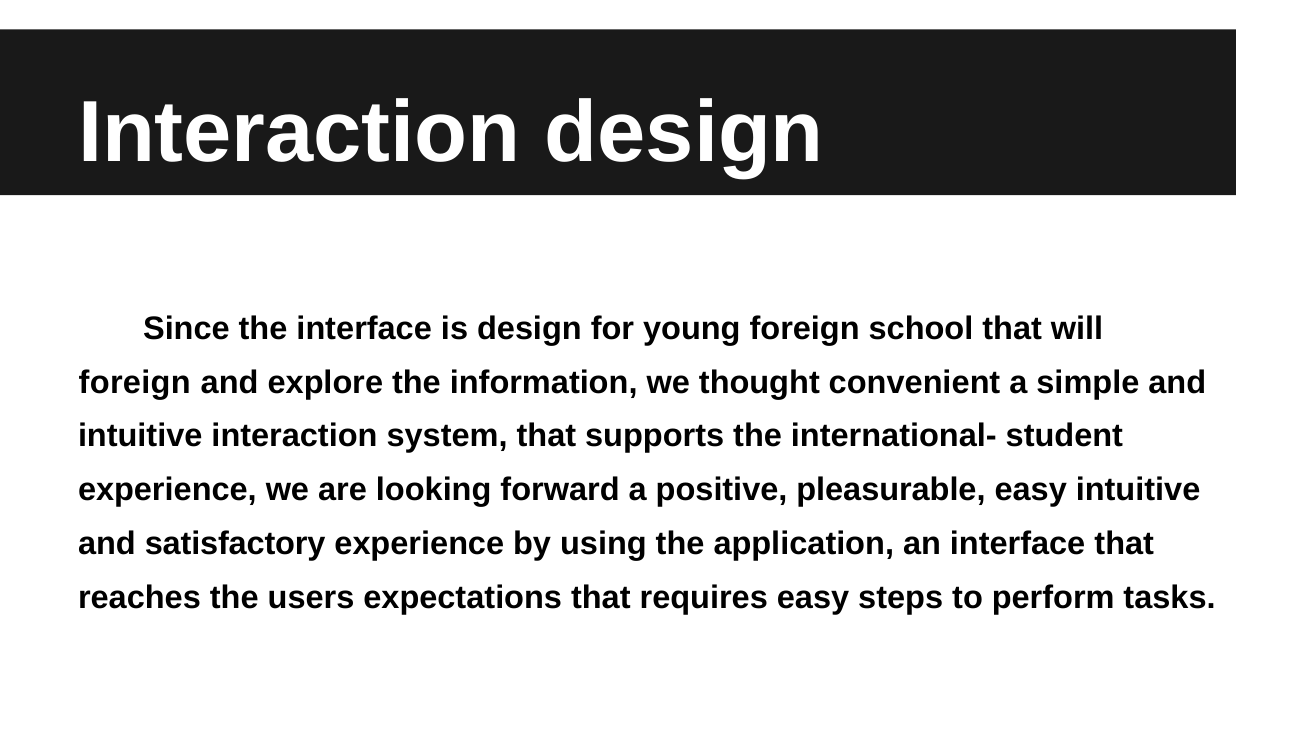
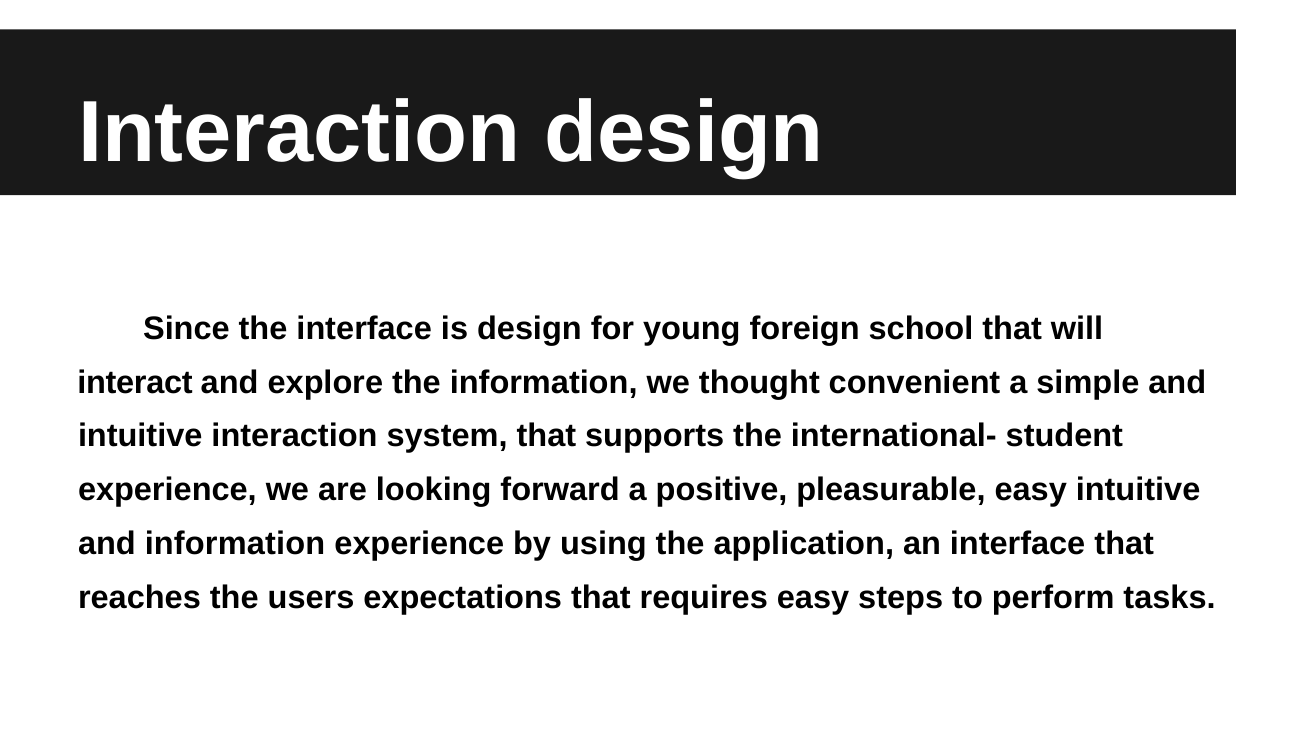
foreign at (135, 382): foreign -> interact
and satisfactory: satisfactory -> information
